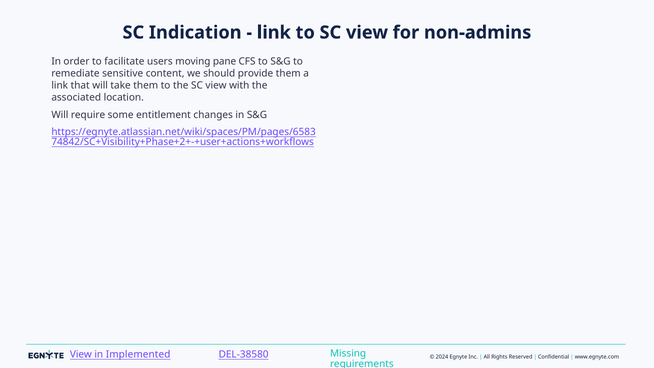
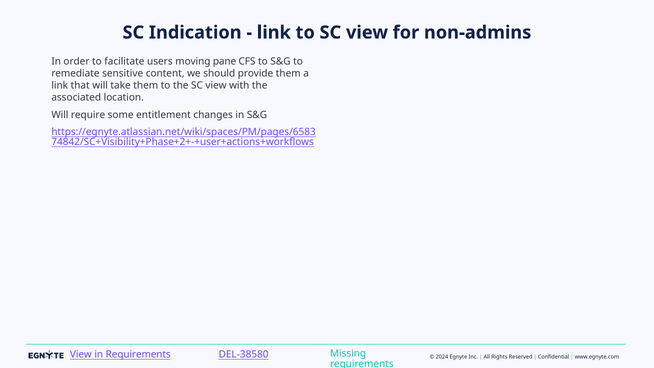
in Implemented: Implemented -> Requirements
